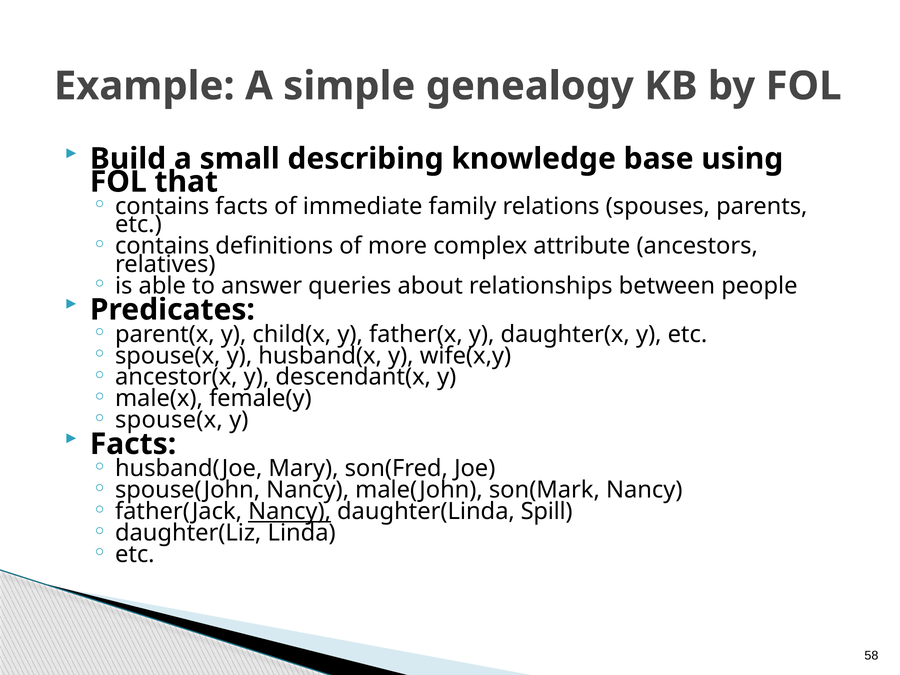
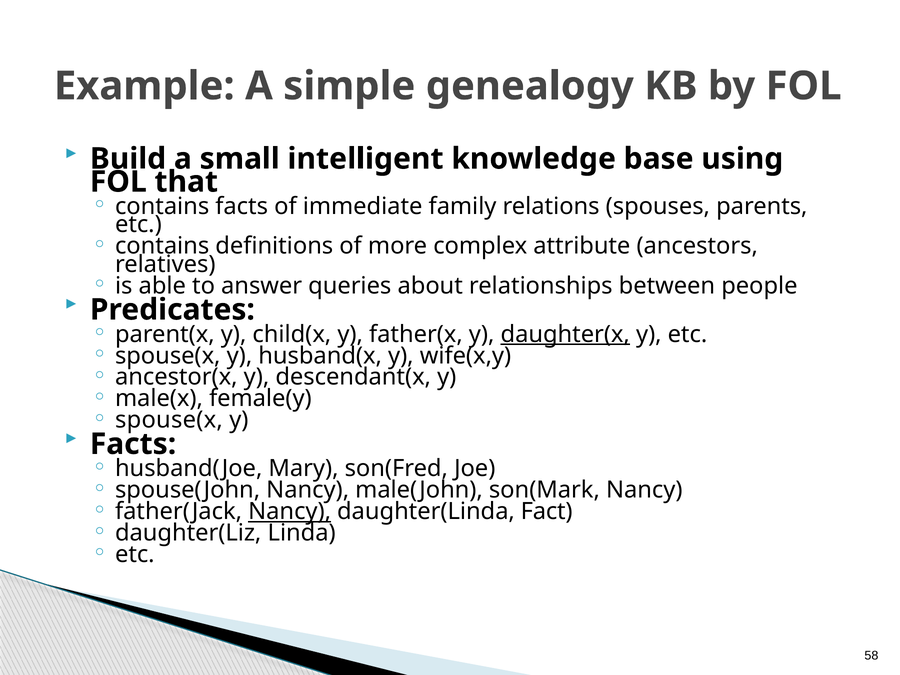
describing: describing -> intelligent
daughter(x underline: none -> present
Spill: Spill -> Fact
